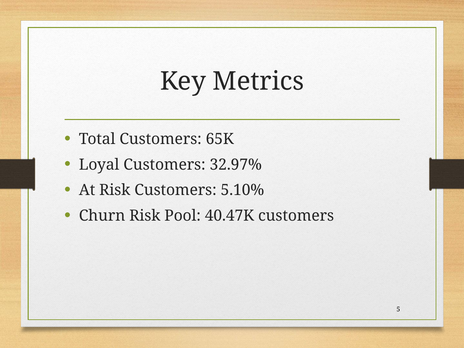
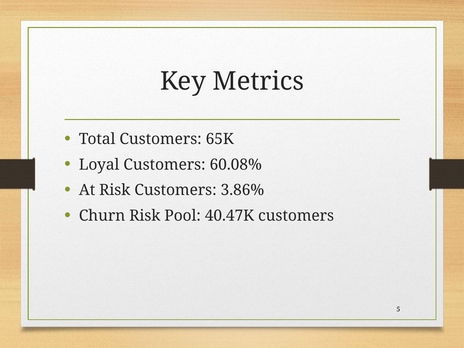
32.97%: 32.97% -> 60.08%
5.10%: 5.10% -> 3.86%
